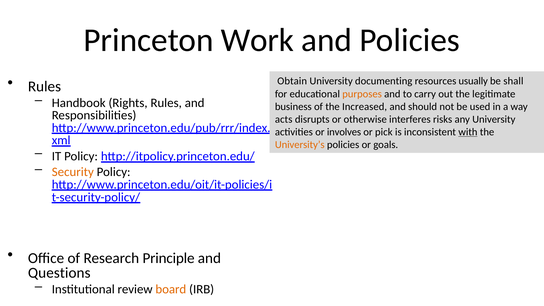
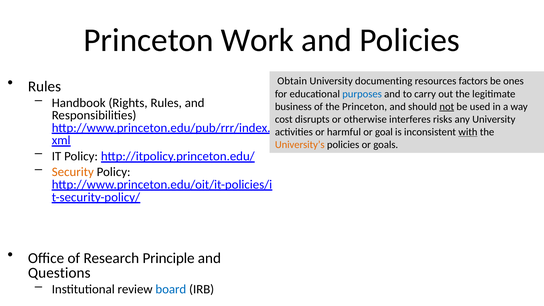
usually: usually -> factors
shall: shall -> ones
purposes colour: orange -> blue
the Increased: Increased -> Princeton
not underline: none -> present
acts: acts -> cost
involves: involves -> harmful
pick: pick -> goal
board colour: orange -> blue
